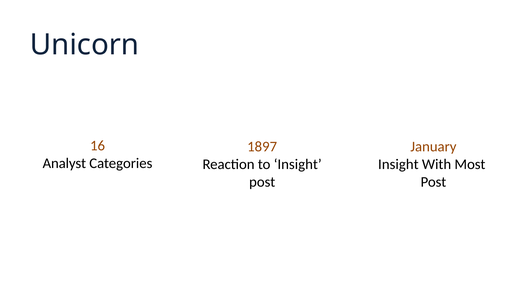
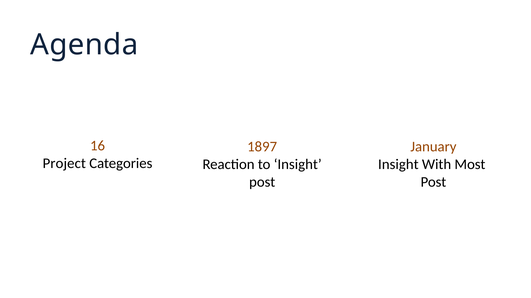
Unicorn: Unicorn -> Agenda
Analyst: Analyst -> Project
